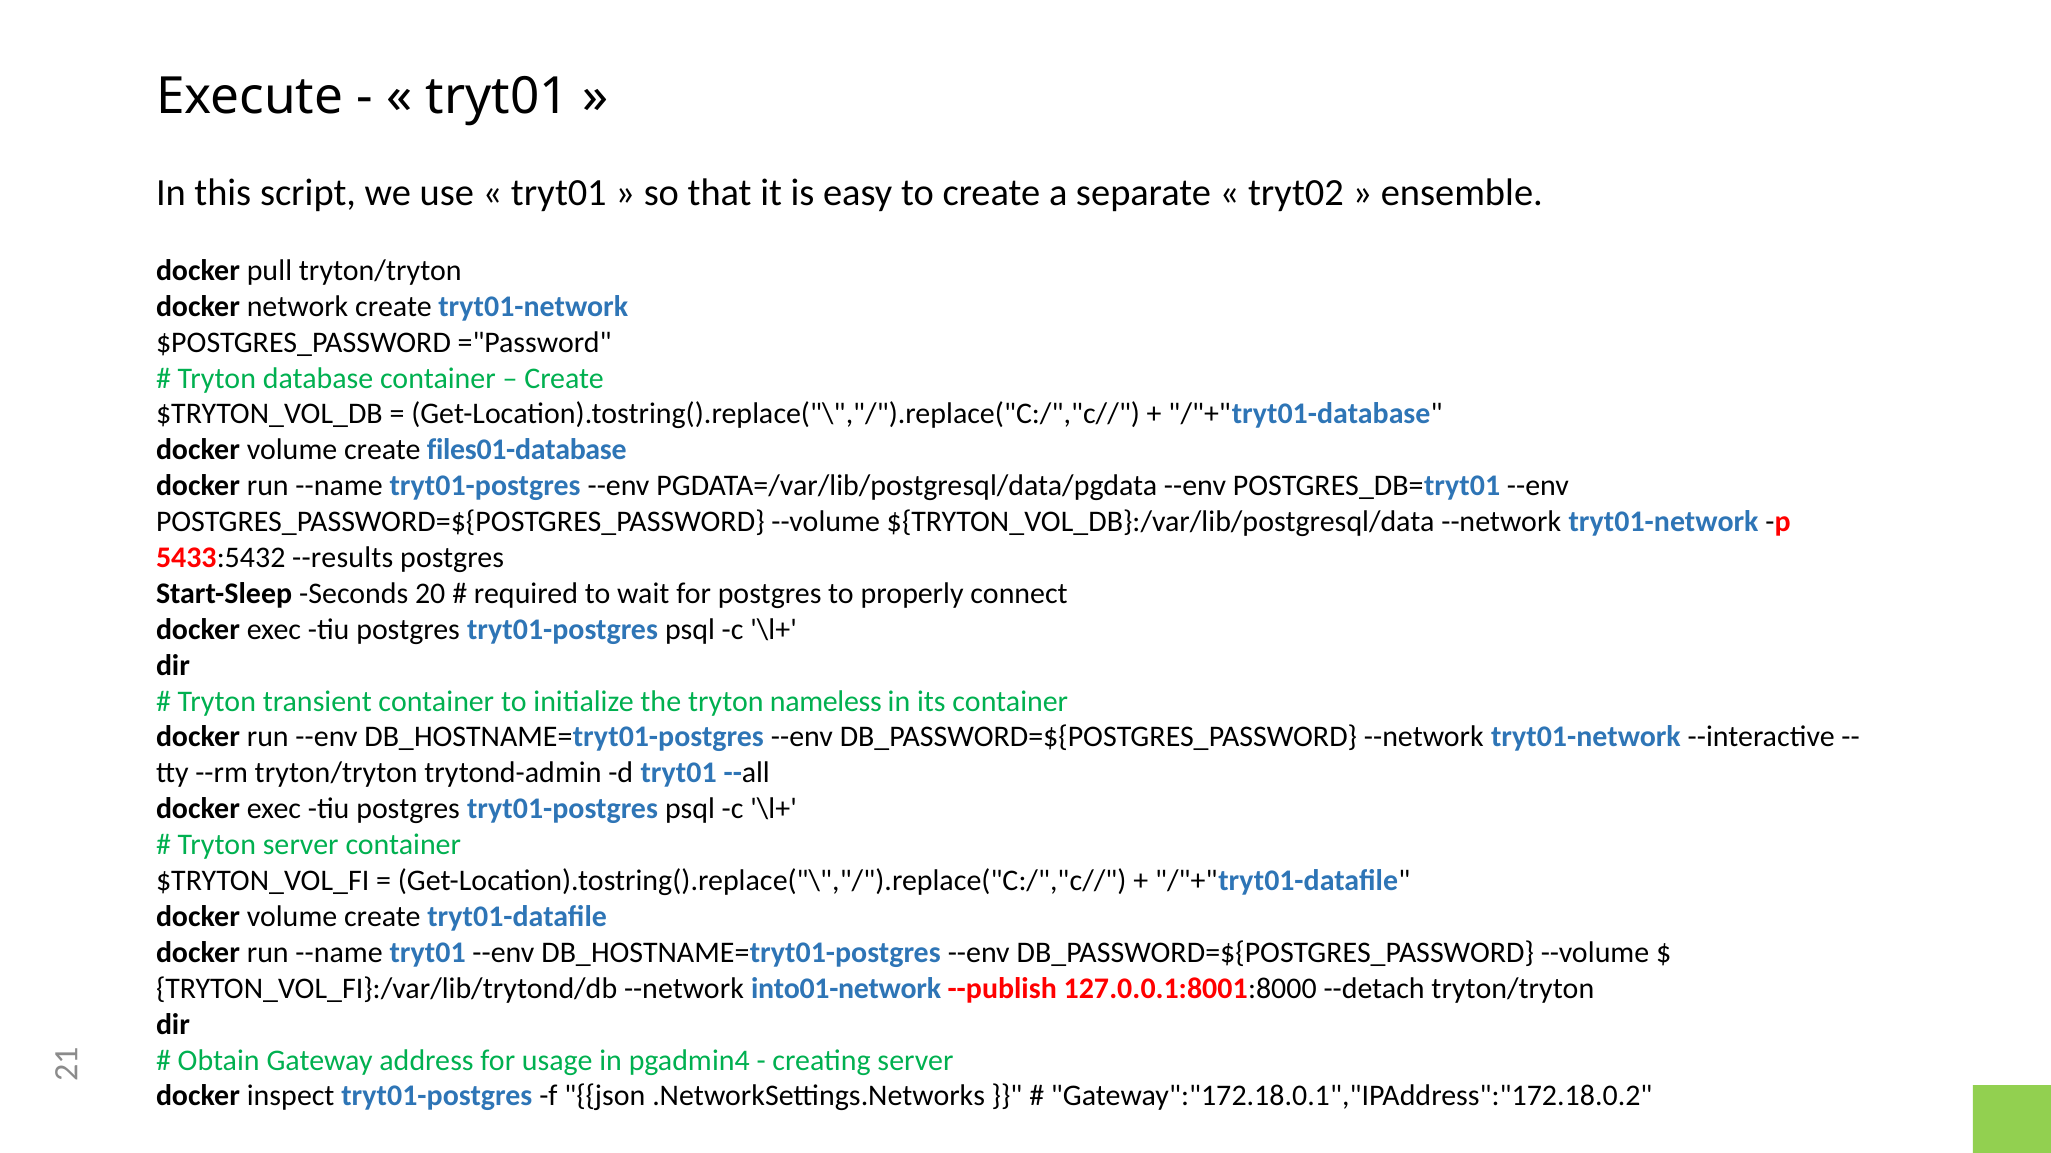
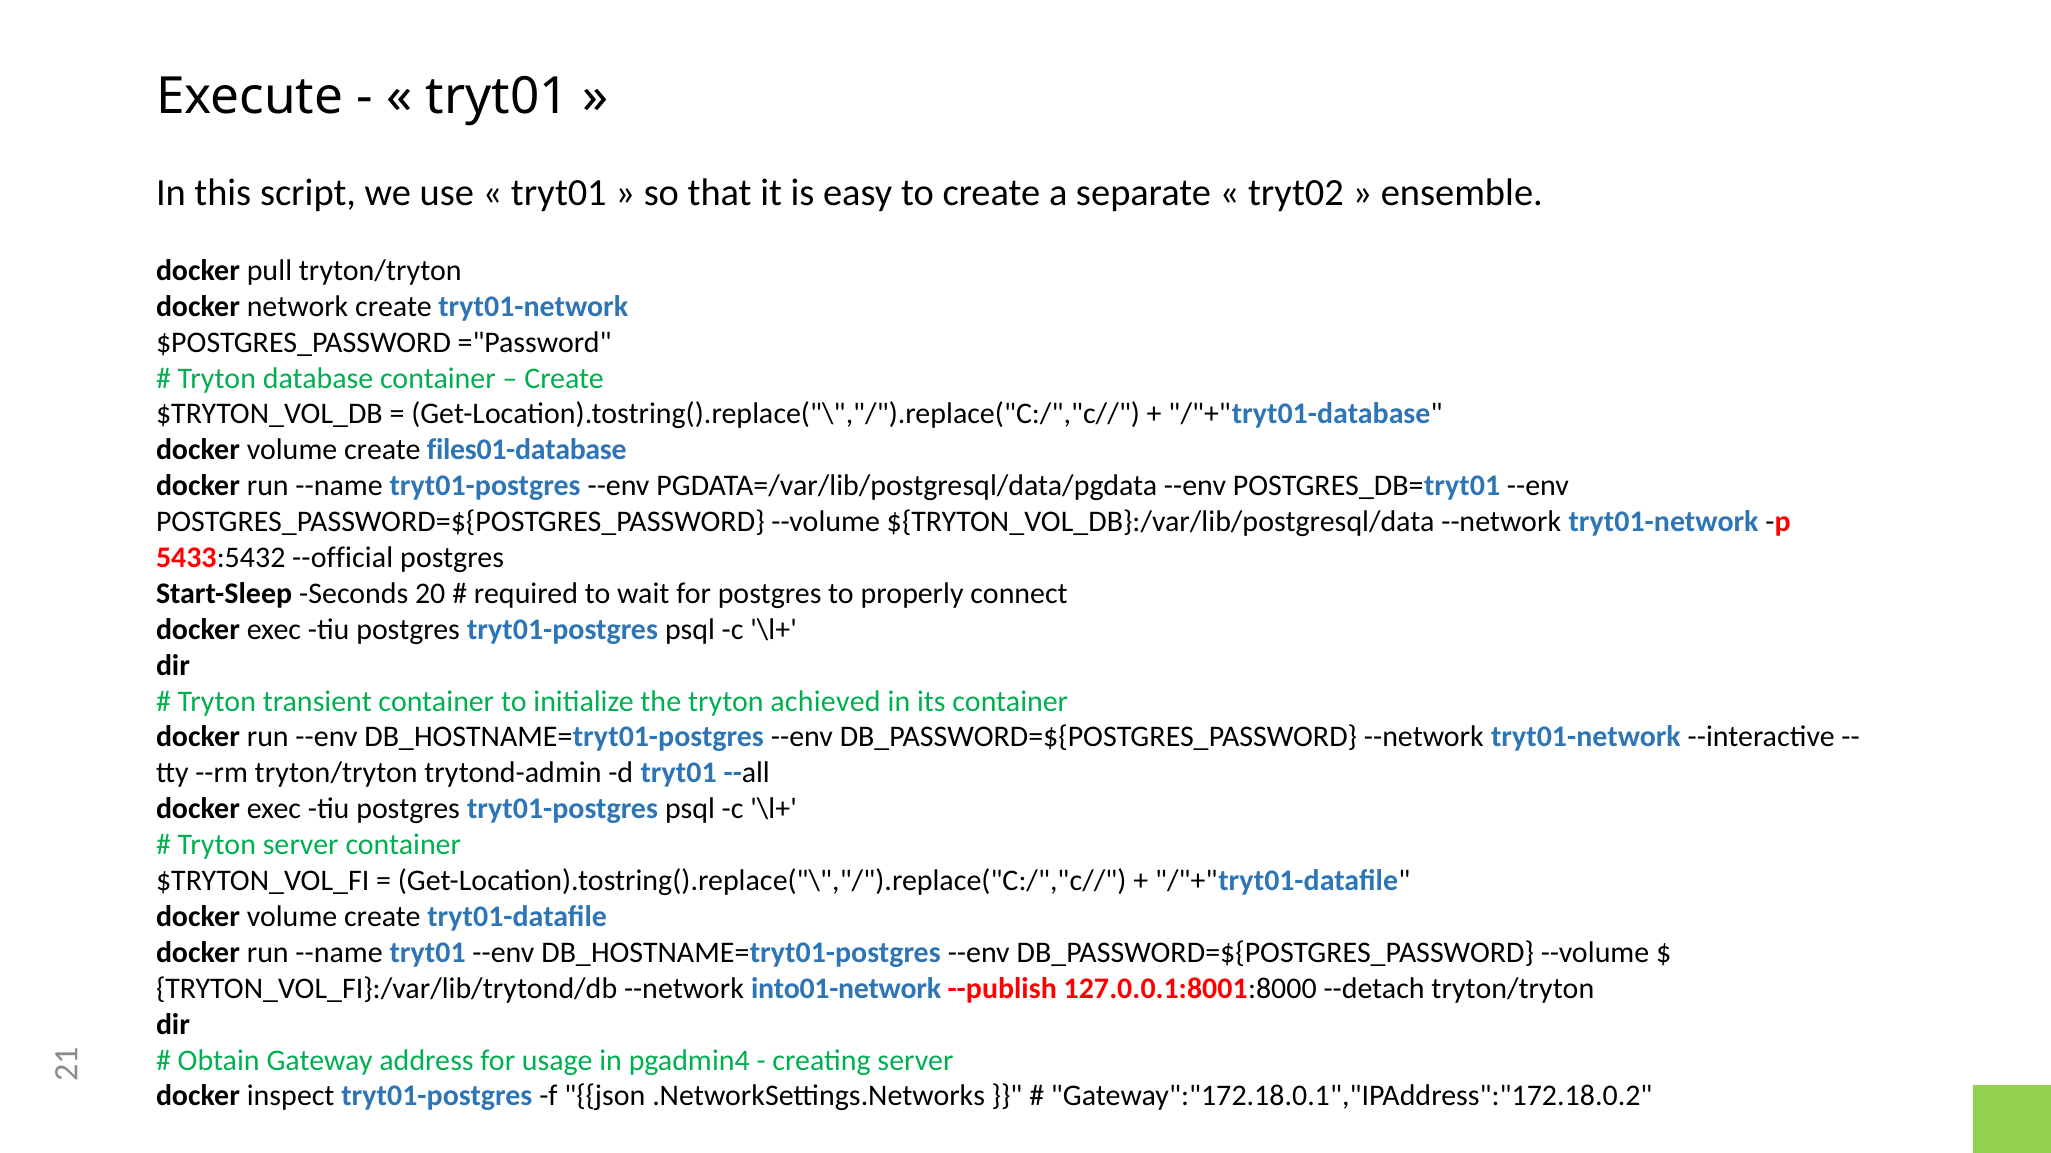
--results: --results -> --official
nameless: nameless -> achieved
